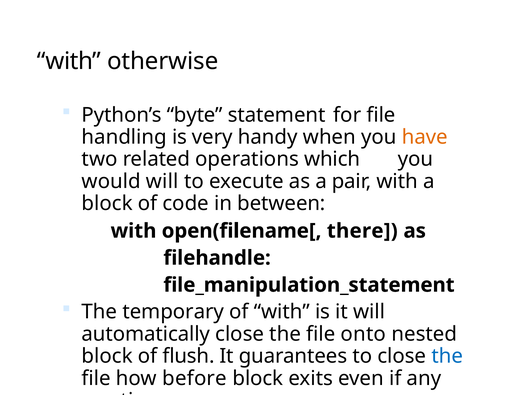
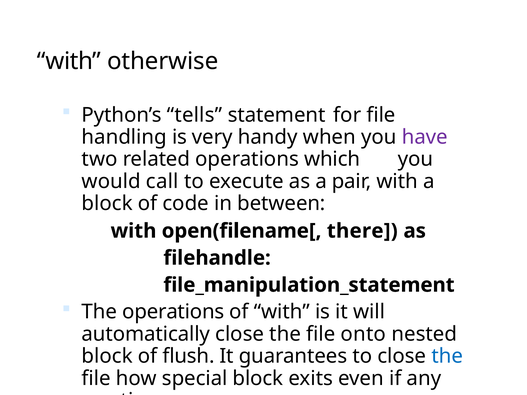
byte: byte -> tells
have colour: orange -> purple
would will: will -> call
The temporary: temporary -> operations
before: before -> special
